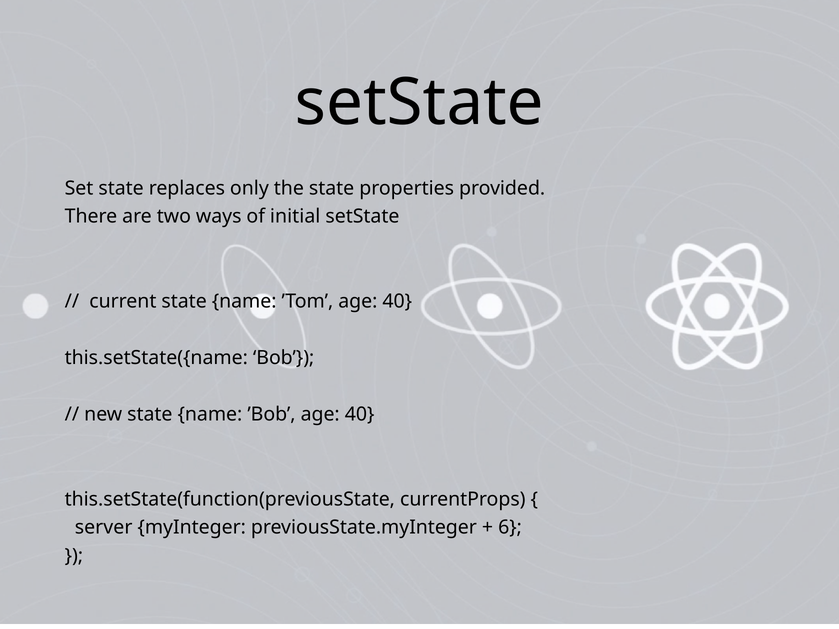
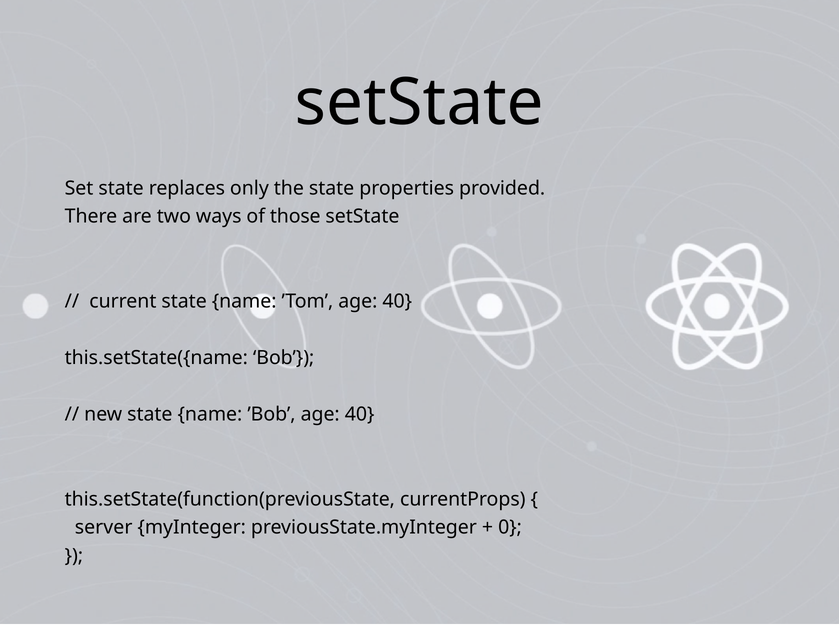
initial: initial -> those
6: 6 -> 0
